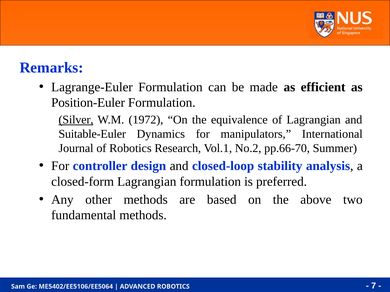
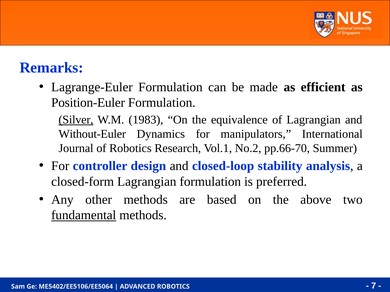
1972: 1972 -> 1983
Suitable-Euler: Suitable-Euler -> Without-Euler
fundamental underline: none -> present
